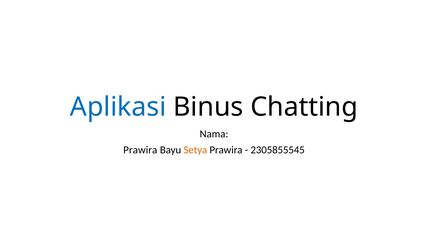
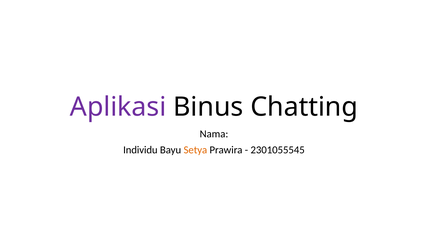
Aplikasi colour: blue -> purple
Prawira at (140, 150): Prawira -> Individu
2305855545: 2305855545 -> 2301055545
